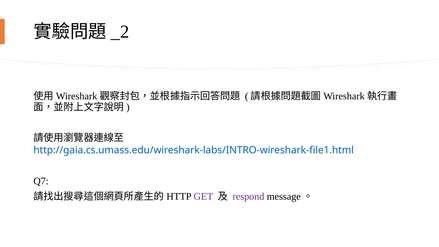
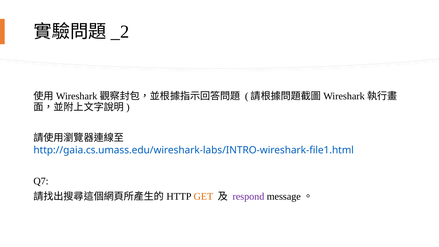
GET colour: purple -> orange
